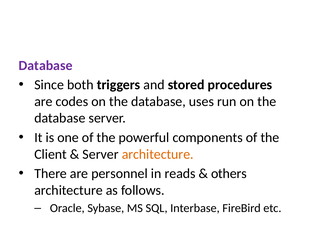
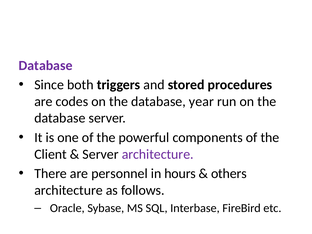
uses: uses -> year
architecture at (158, 154) colour: orange -> purple
reads: reads -> hours
